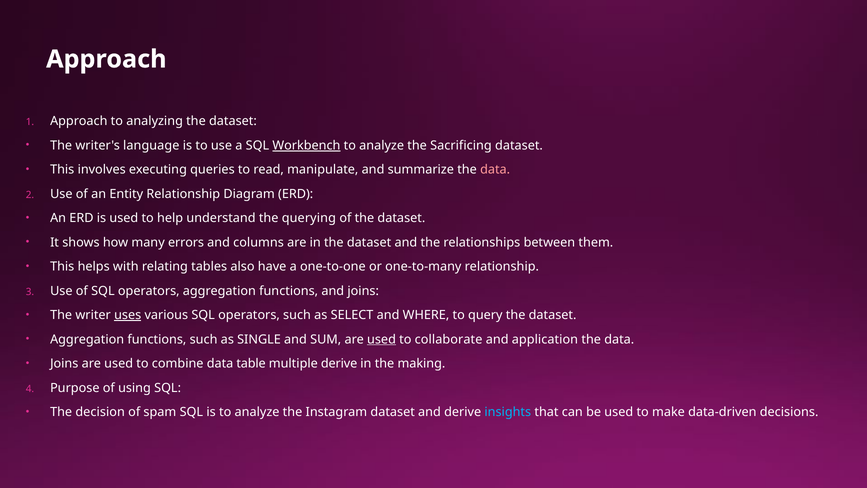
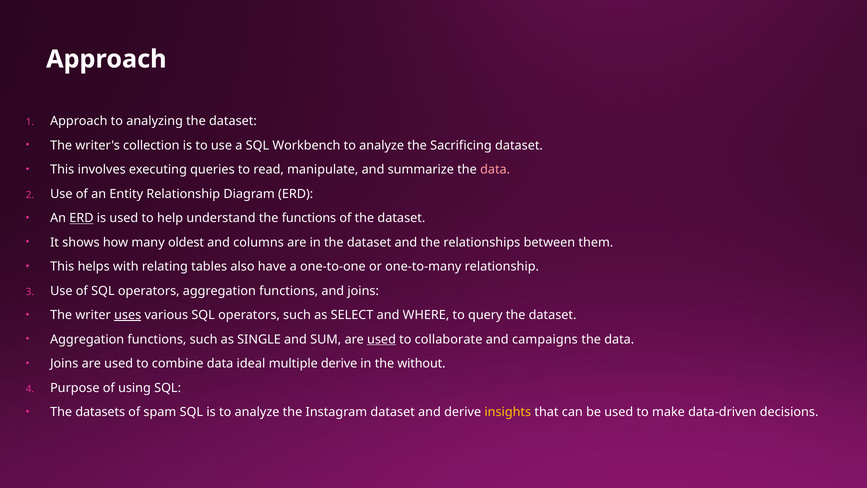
language: language -> collection
Workbench underline: present -> none
ERD at (81, 218) underline: none -> present
the querying: querying -> functions
errors: errors -> oldest
application: application -> campaigns
table: table -> ideal
making: making -> without
decision: decision -> datasets
insights colour: light blue -> yellow
